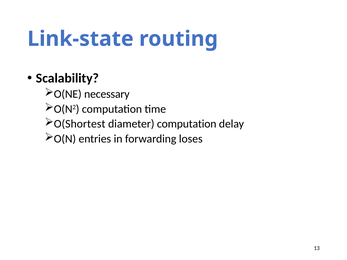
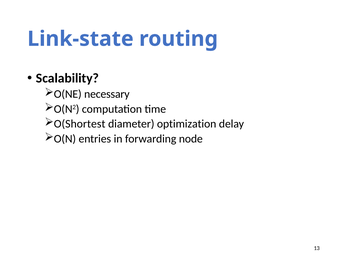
diameter computation: computation -> optimization
loses: loses -> node
